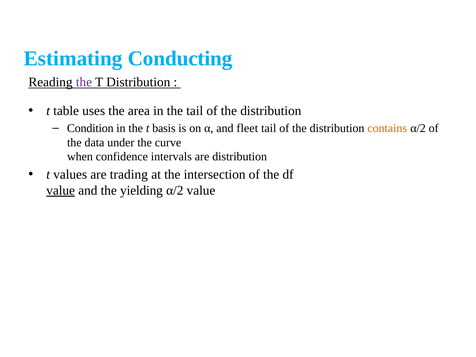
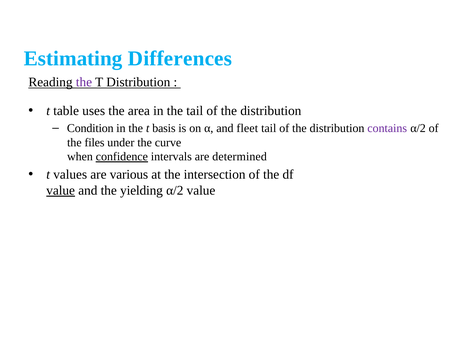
Conducting: Conducting -> Differences
contains colour: orange -> purple
data: data -> files
confidence underline: none -> present
are distribution: distribution -> determined
trading: trading -> various
